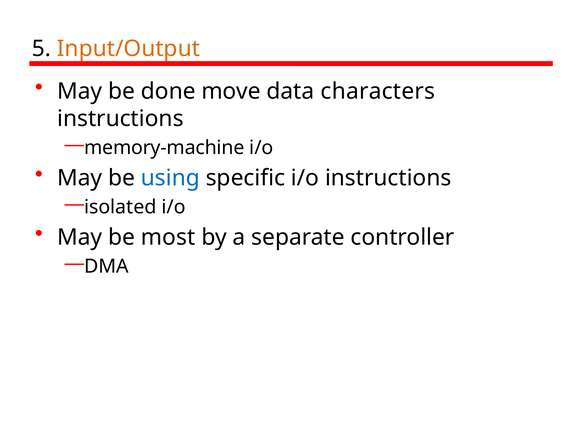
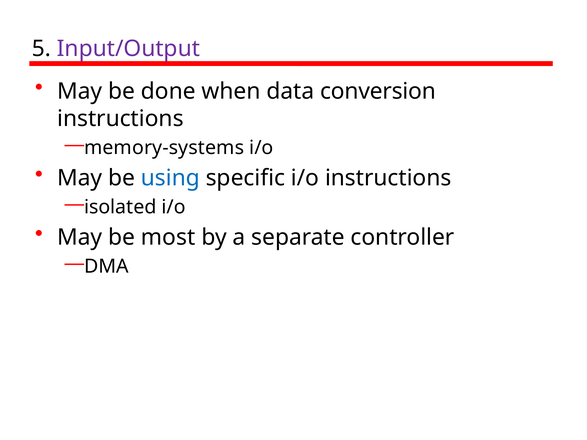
Input/Output colour: orange -> purple
move: move -> when
characters: characters -> conversion
memory-machine: memory-machine -> memory-systems
